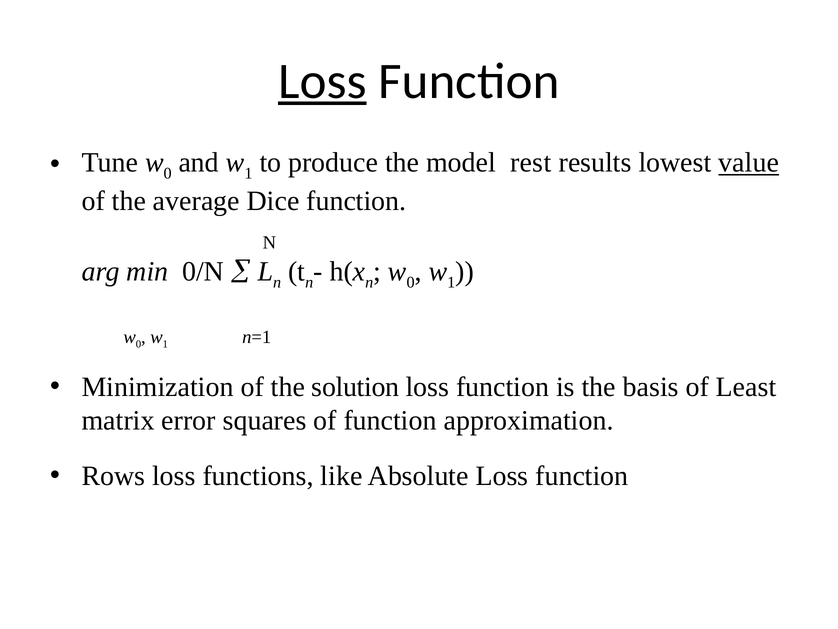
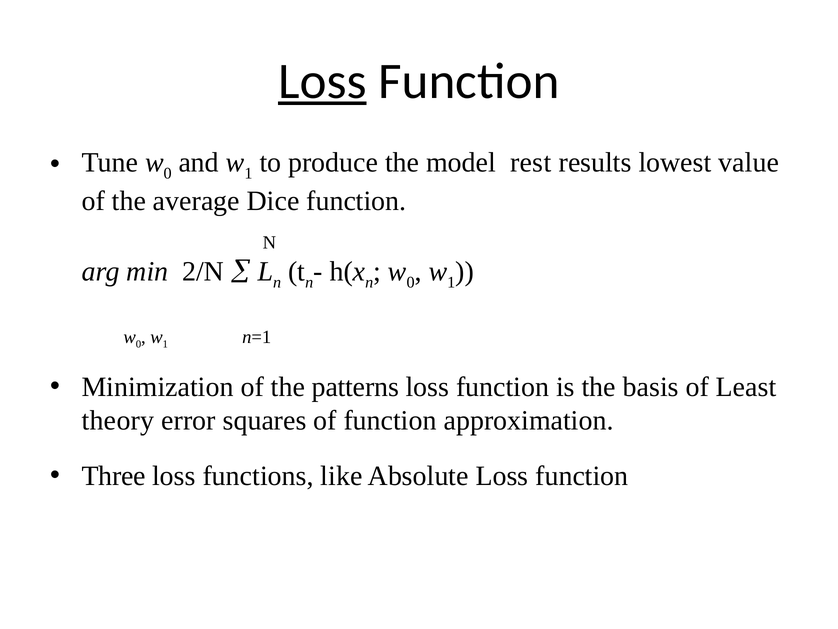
value underline: present -> none
0/N: 0/N -> 2/N
solution: solution -> patterns
matrix: matrix -> theory
Rows: Rows -> Three
